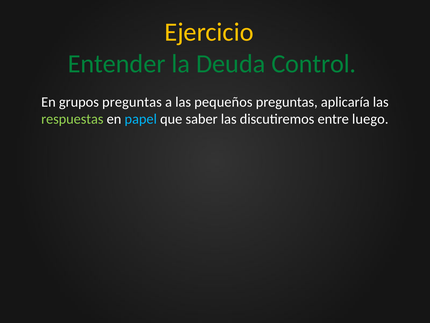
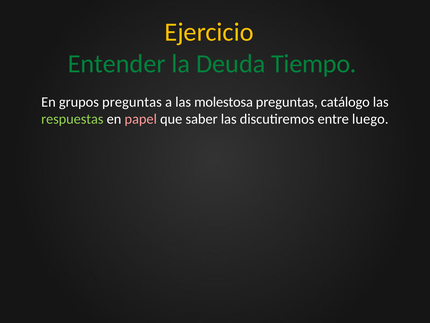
Control: Control -> Tiempo
pequeños: pequeños -> molestosa
aplicaría: aplicaría -> catálogo
papel colour: light blue -> pink
